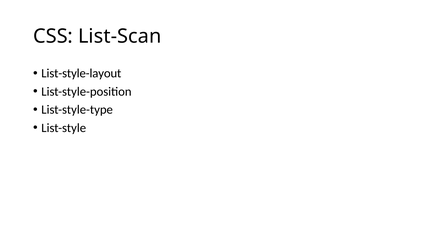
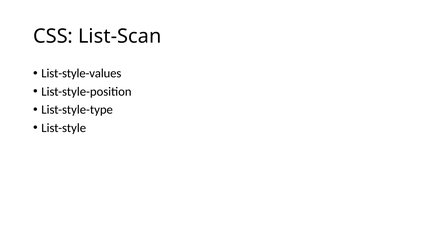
List-style-layout: List-style-layout -> List-style-values
